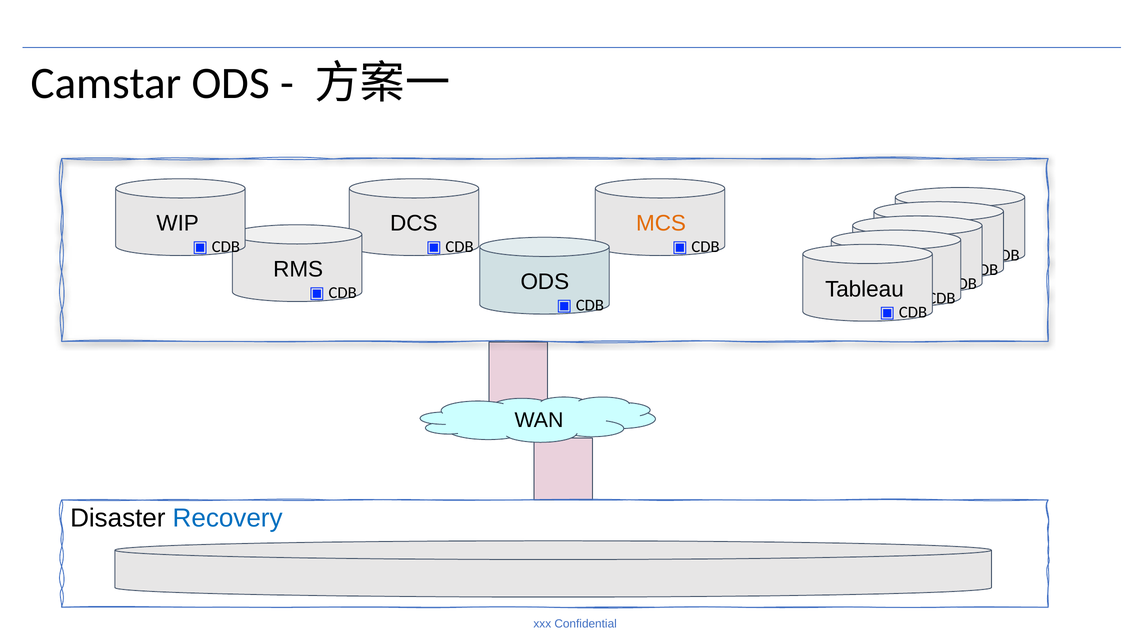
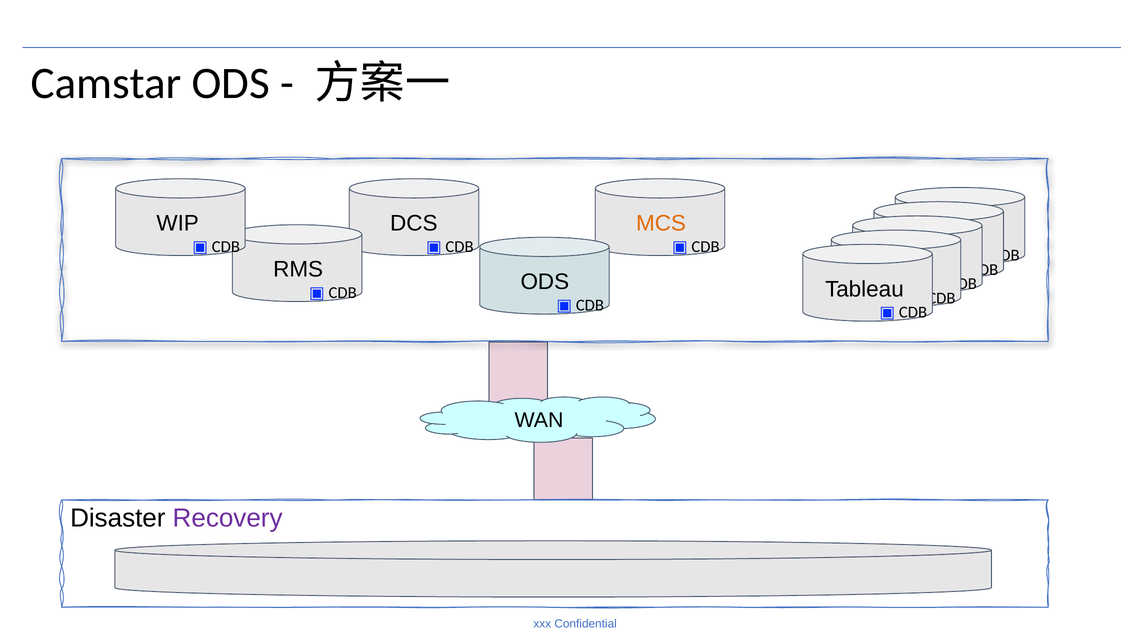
Recovery colour: blue -> purple
